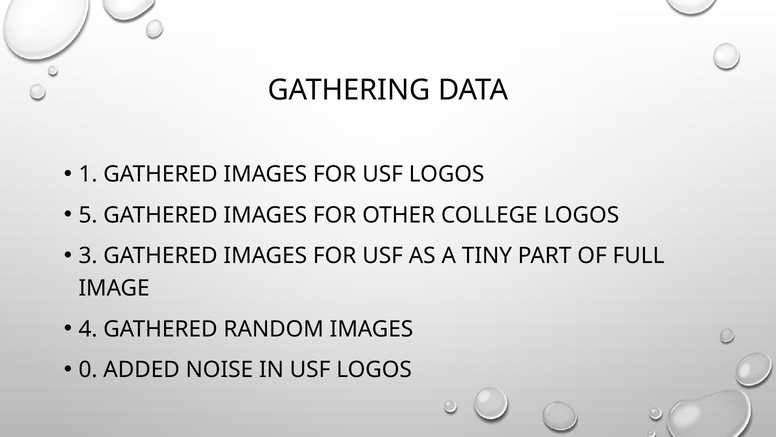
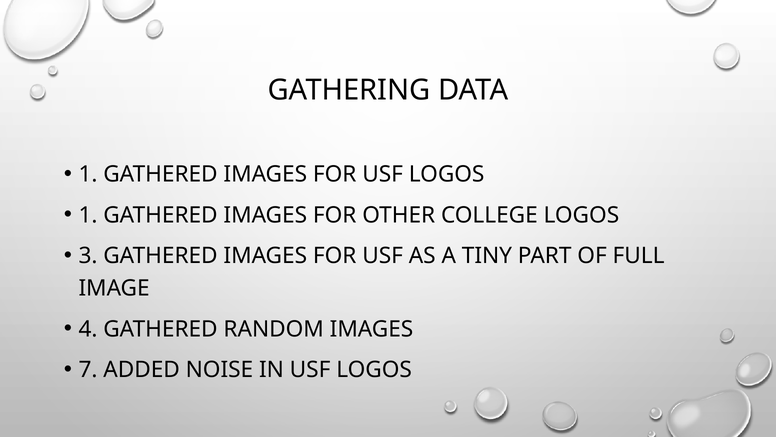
5 at (88, 215): 5 -> 1
0: 0 -> 7
